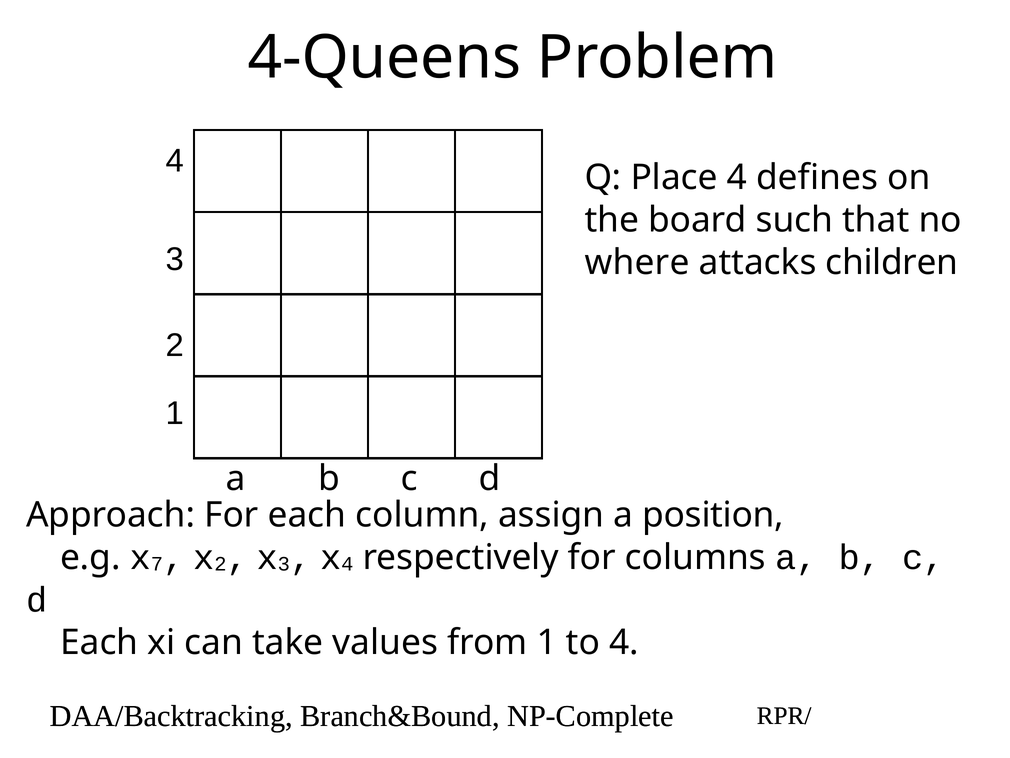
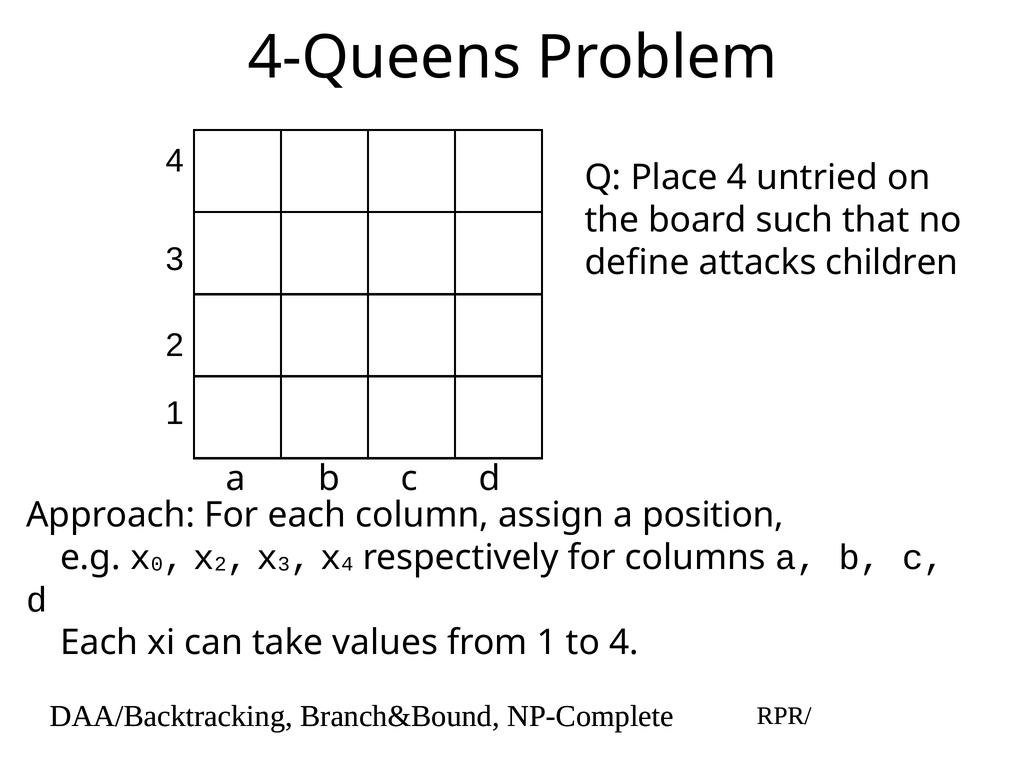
defines: defines -> untried
where: where -> define
7: 7 -> 0
